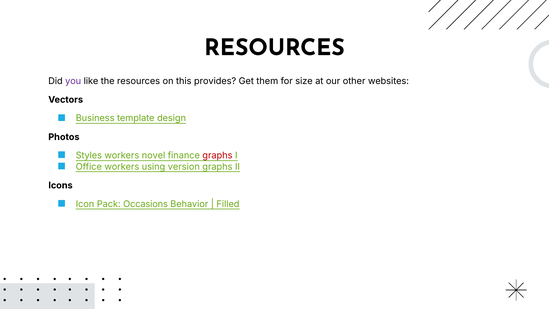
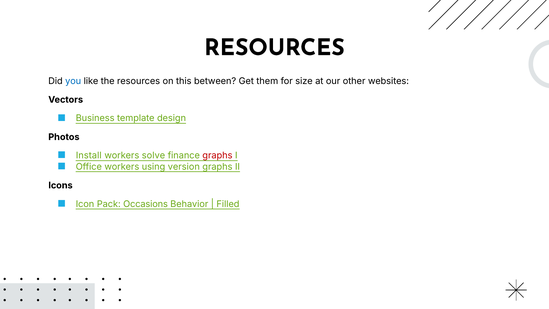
you colour: purple -> blue
provides: provides -> between
Styles: Styles -> Install
novel: novel -> solve
